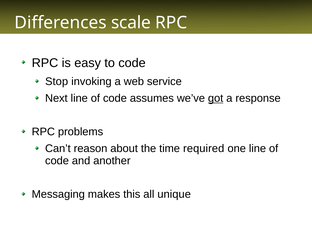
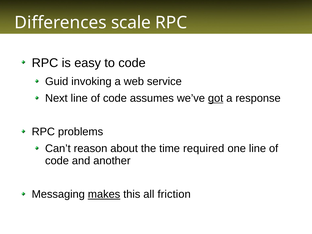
Stop: Stop -> Guid
makes underline: none -> present
unique: unique -> friction
